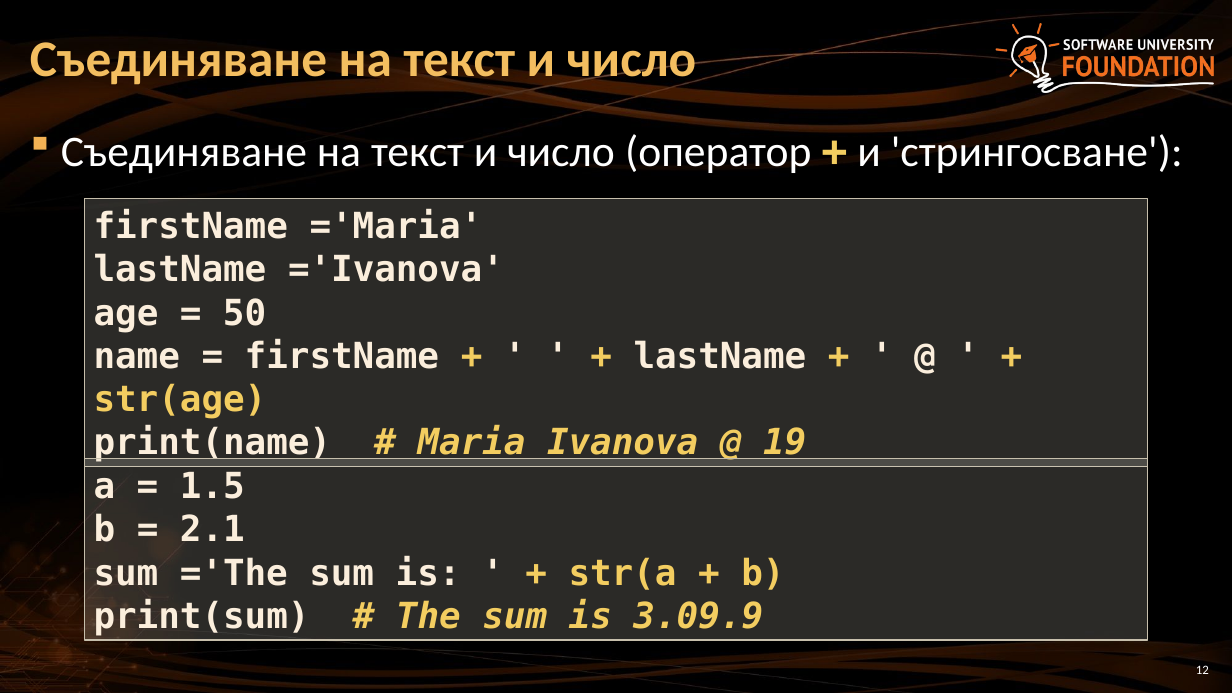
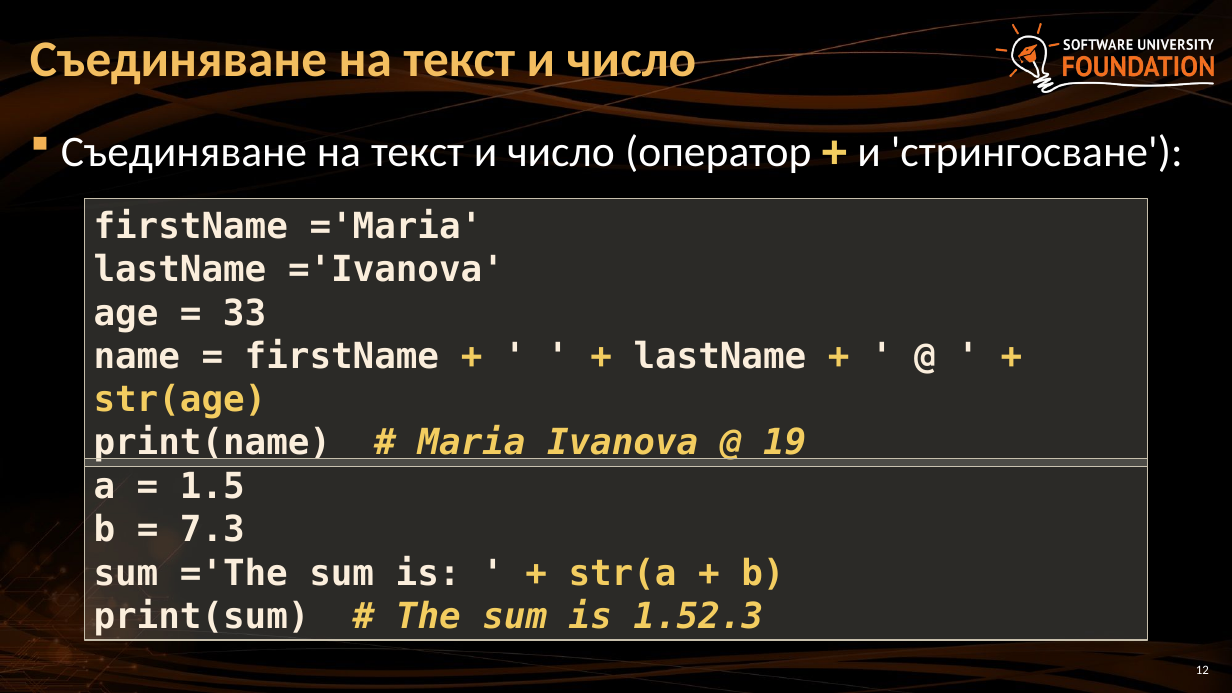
50: 50 -> 33
2.1: 2.1 -> 7.3
3.09.9: 3.09.9 -> 1.52.3
